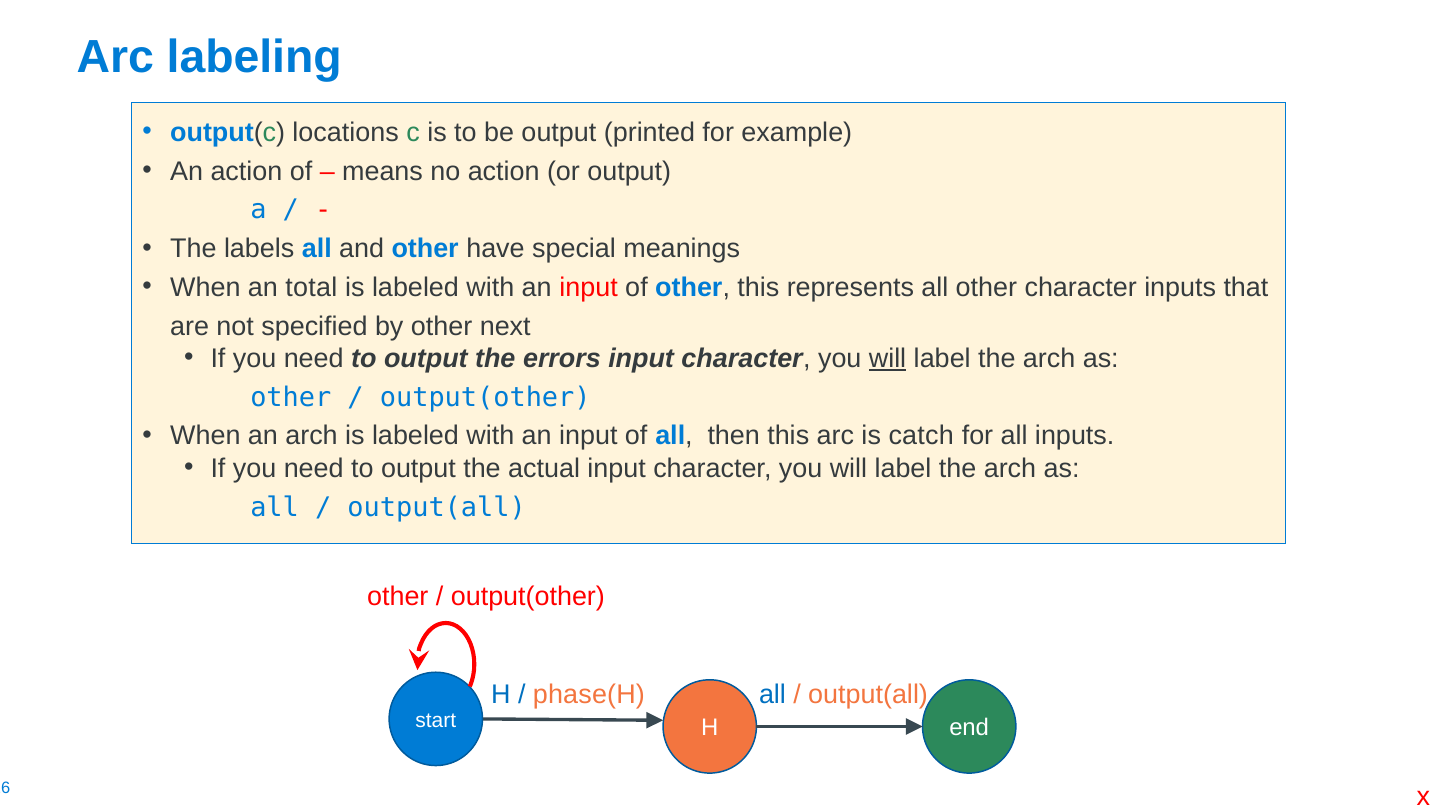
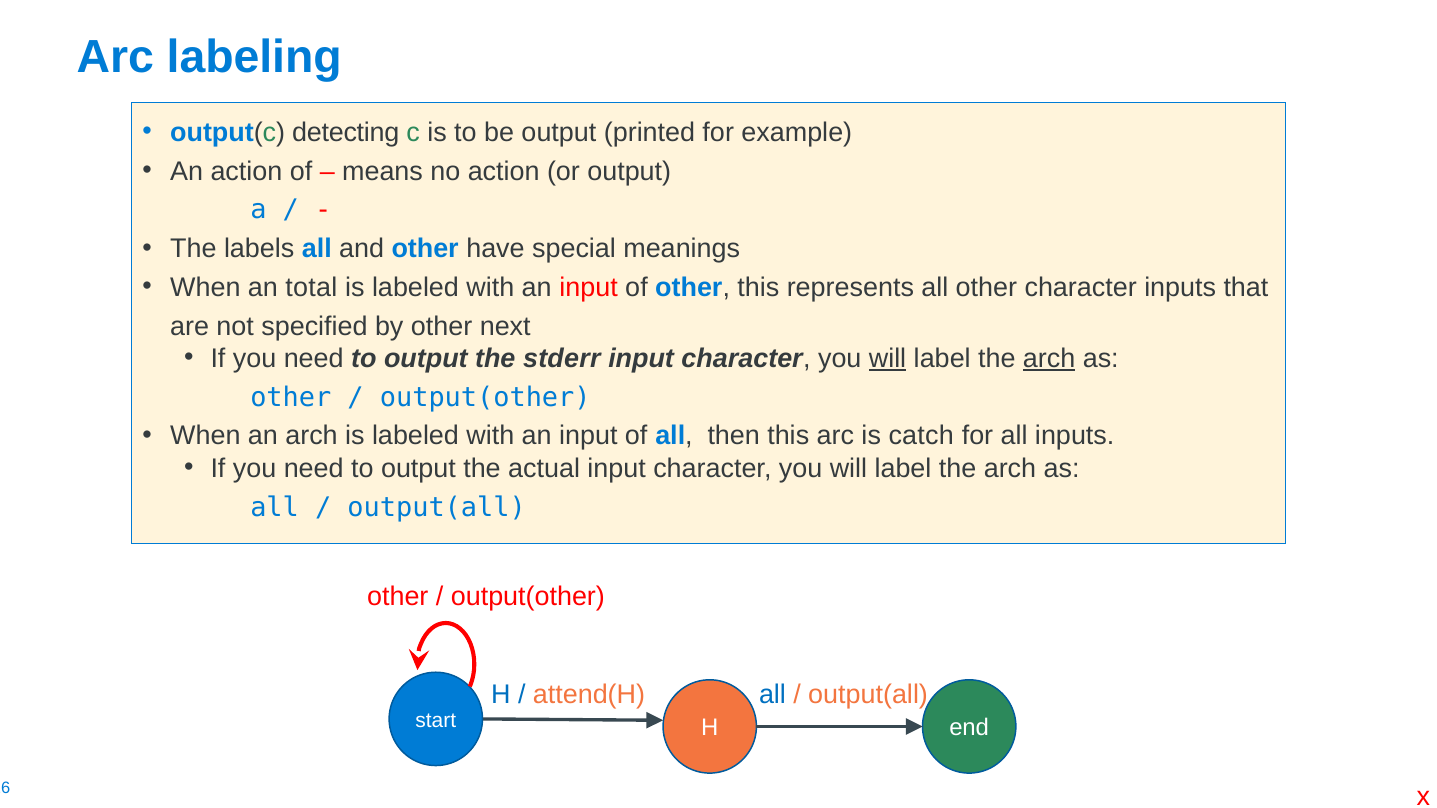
locations: locations -> detecting
errors: errors -> stderr
arch at (1049, 359) underline: none -> present
phase(H: phase(H -> attend(H
